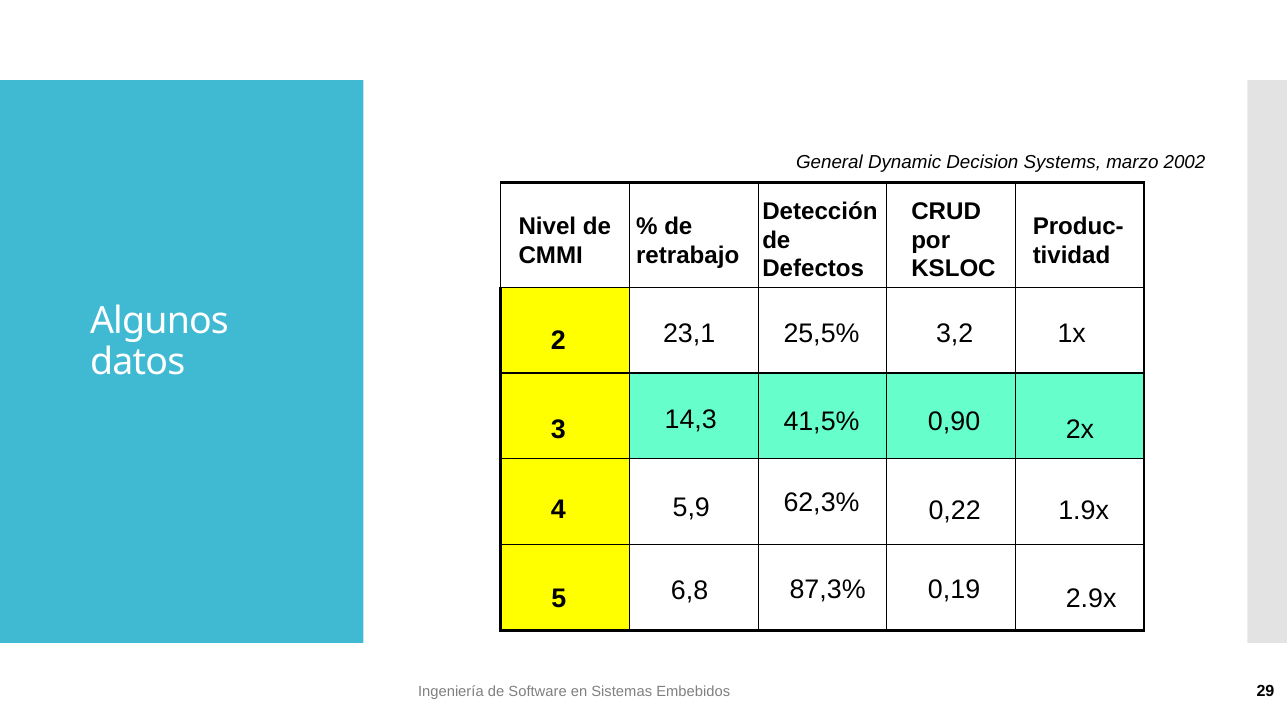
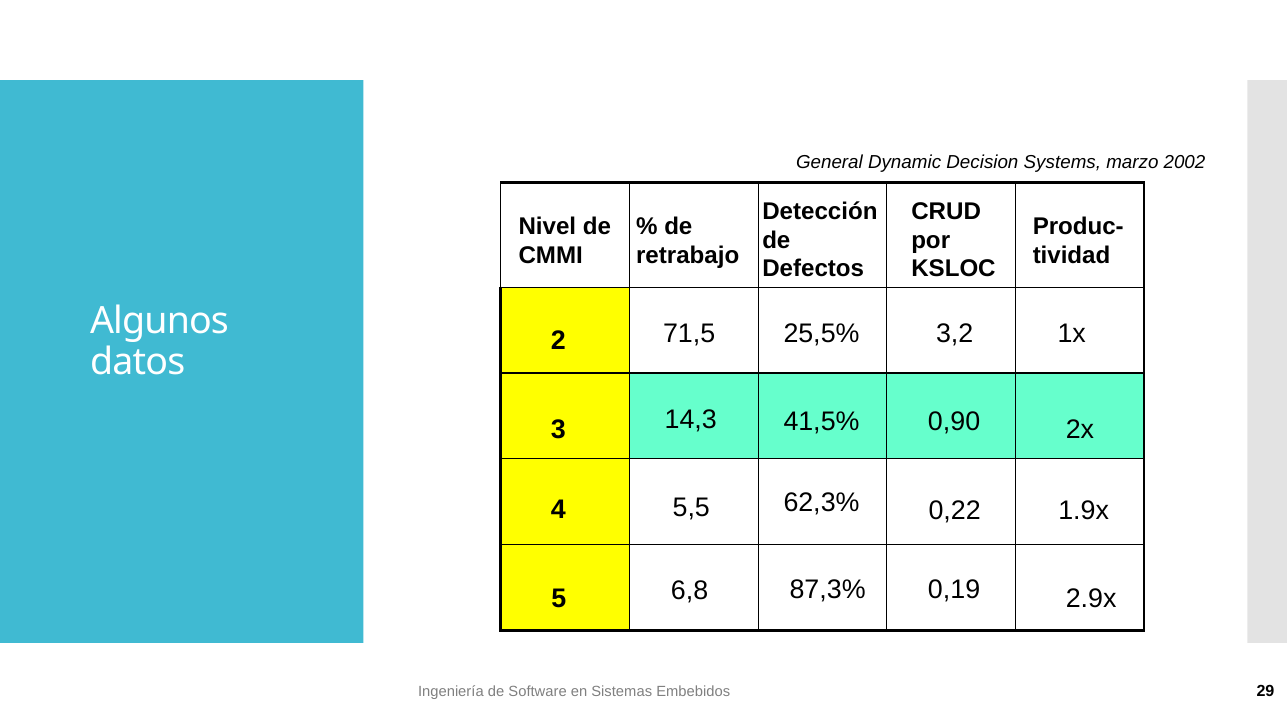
23,1: 23,1 -> 71,5
5,9: 5,9 -> 5,5
